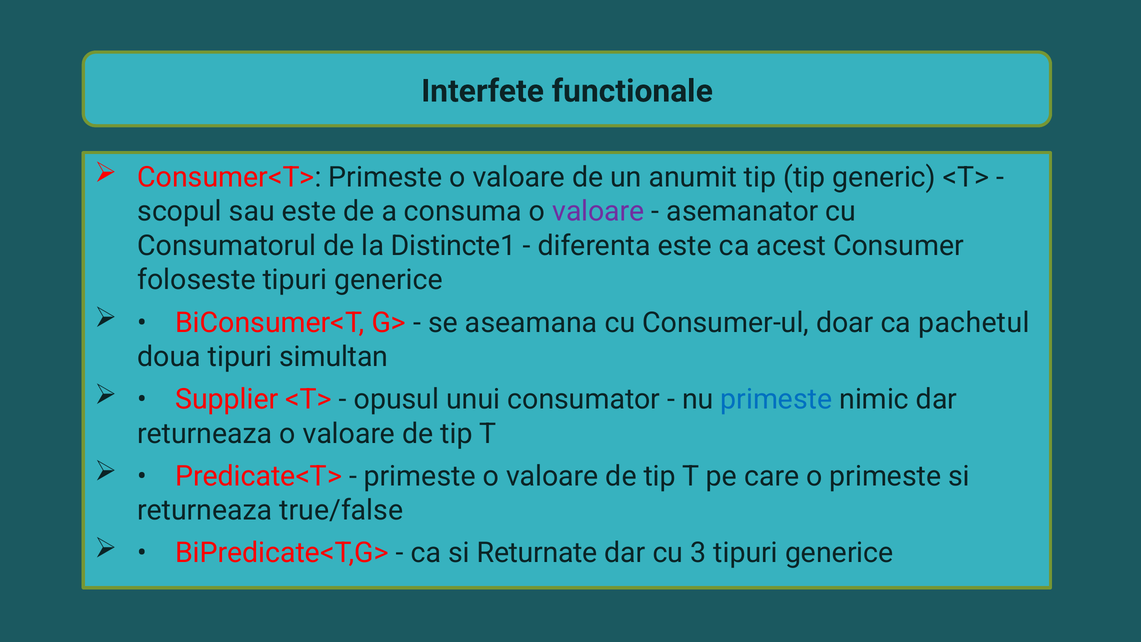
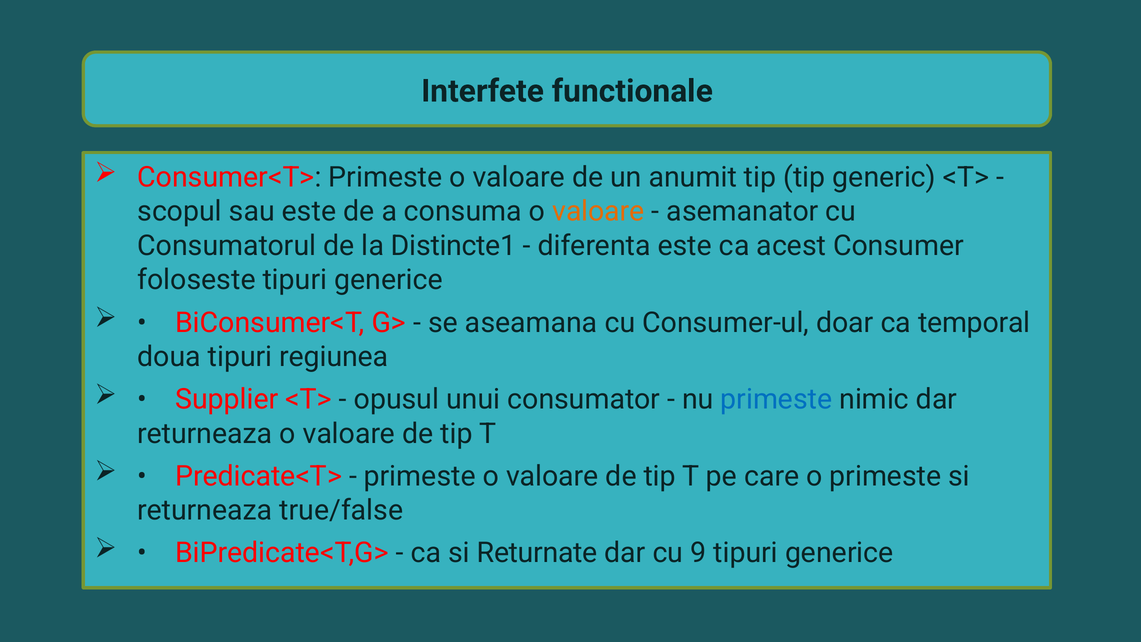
valoare at (598, 212) colour: purple -> orange
pachetul: pachetul -> temporal
simultan: simultan -> regiunea
3: 3 -> 9
